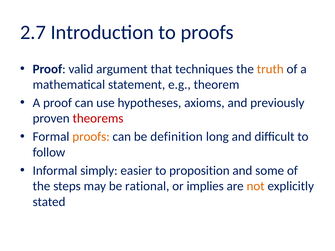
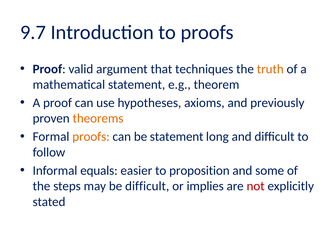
2.7: 2.7 -> 9.7
theorems colour: red -> orange
be definition: definition -> statement
simply: simply -> equals
be rational: rational -> difficult
not colour: orange -> red
